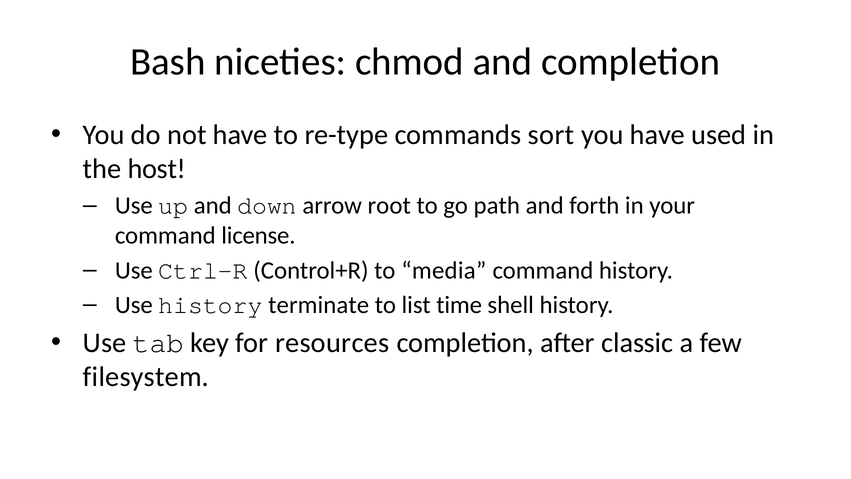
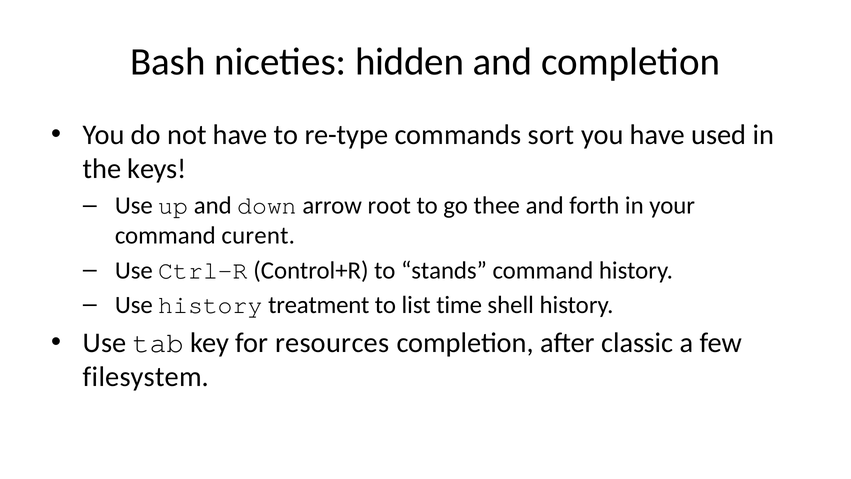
chmod: chmod -> hidden
host: host -> keys
path: path -> thee
license: license -> curent
media: media -> stands
terminate: terminate -> treatment
